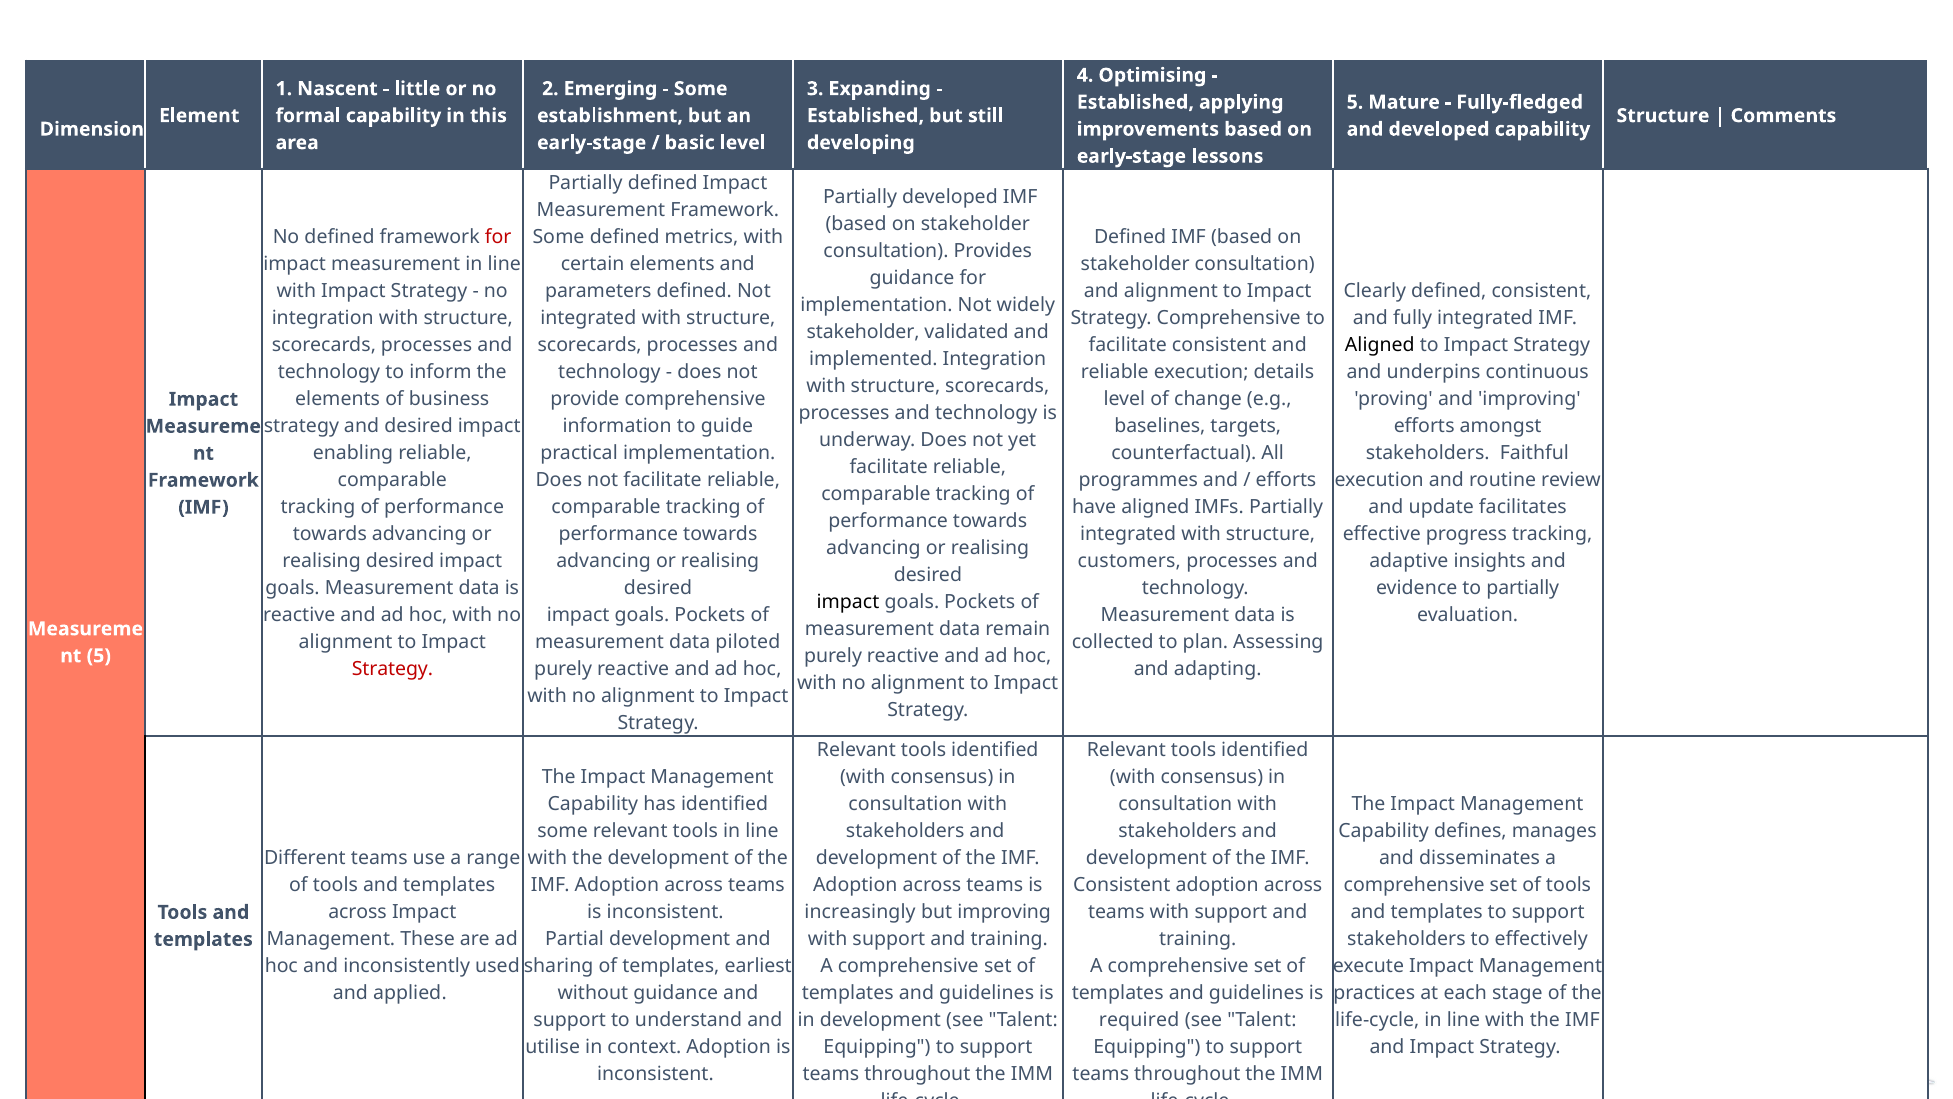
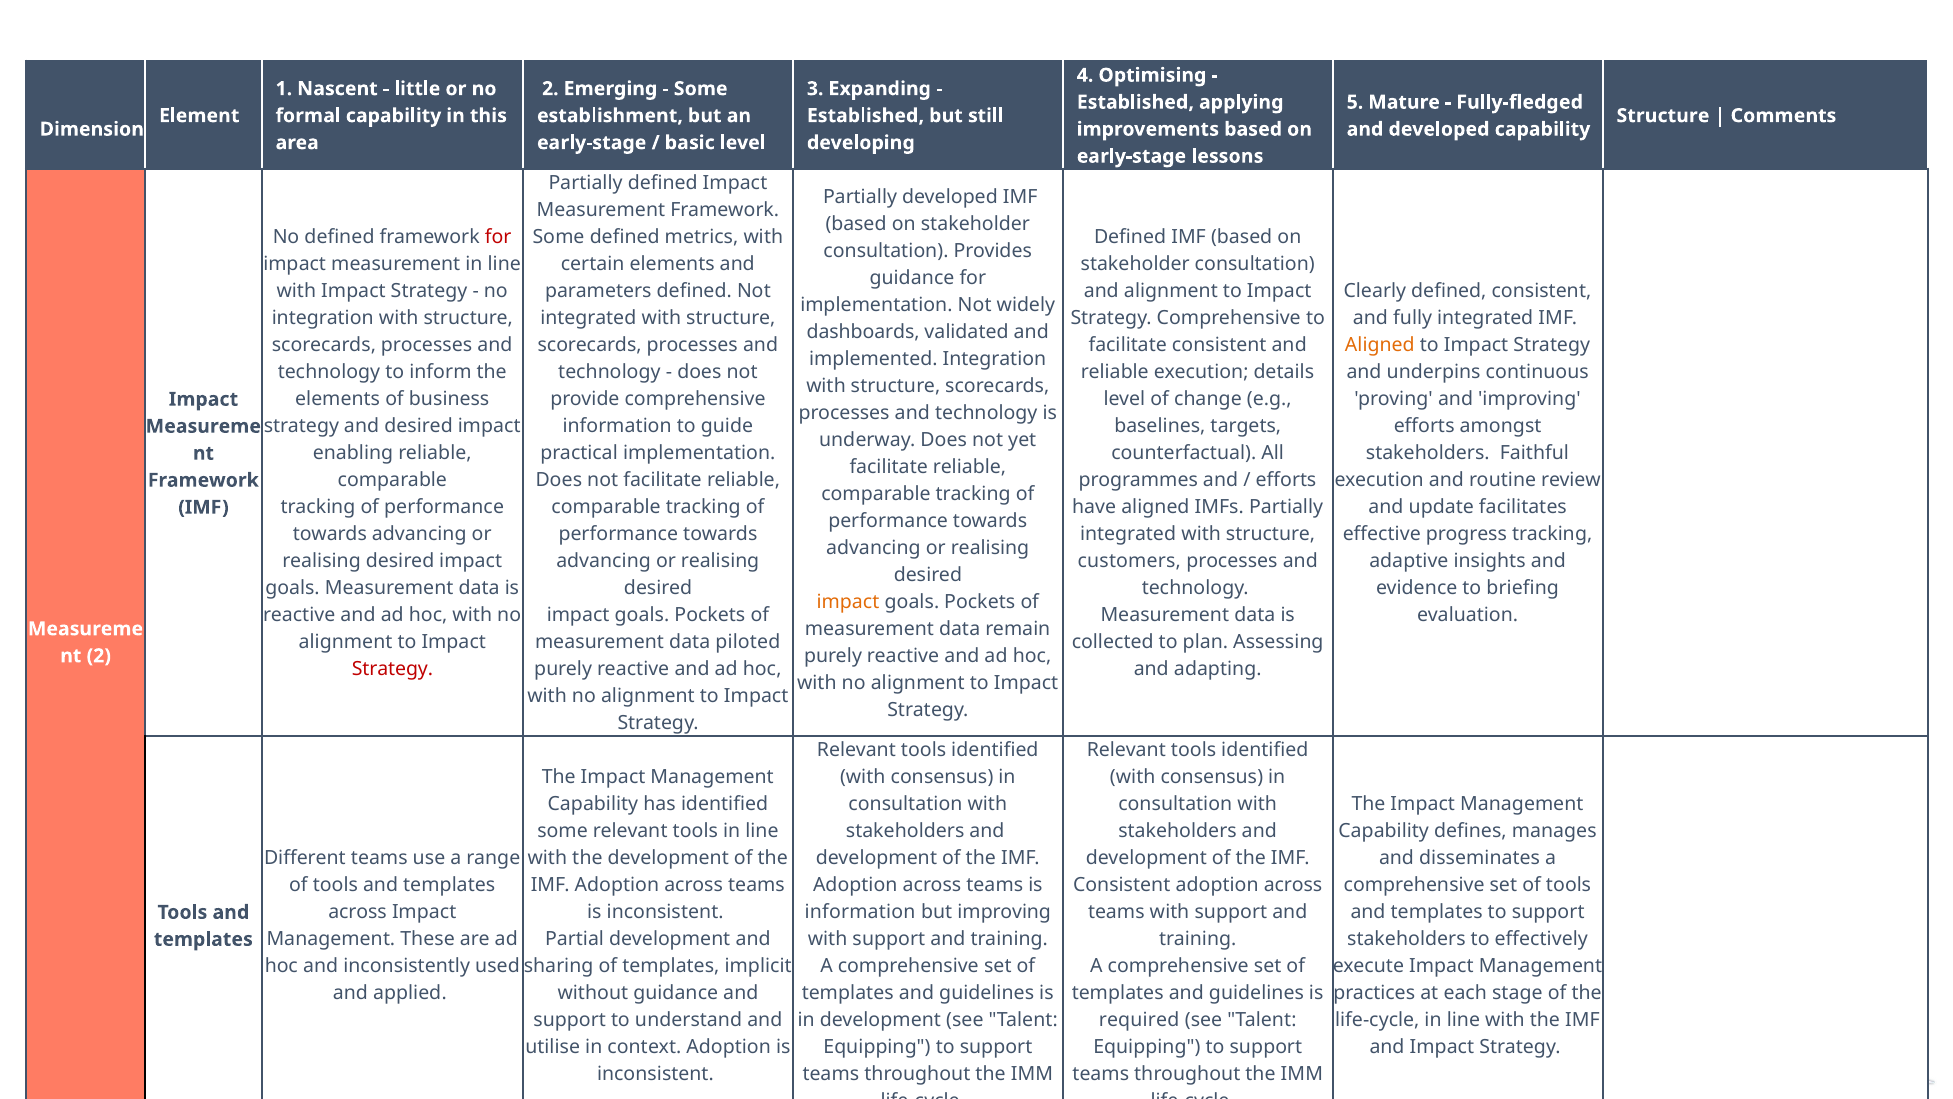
stakeholder at (863, 332): stakeholder -> dashboards
Aligned at (1380, 345) colour: black -> orange
to partially: partially -> briefing
impact at (848, 602) colour: black -> orange
5 at (99, 656): 5 -> 2
increasingly at (860, 912): increasingly -> information
earliest: earliest -> implicit
